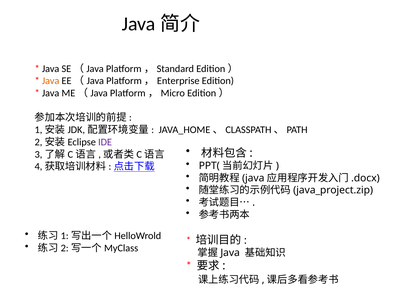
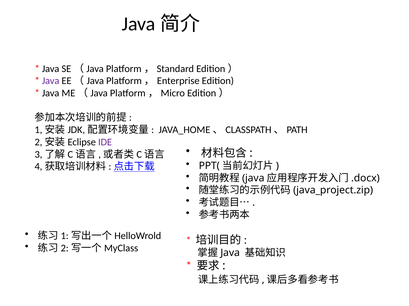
Java at (51, 81) colour: orange -> purple
